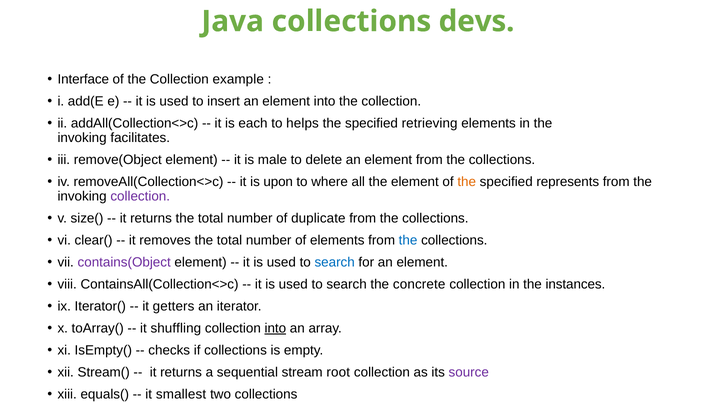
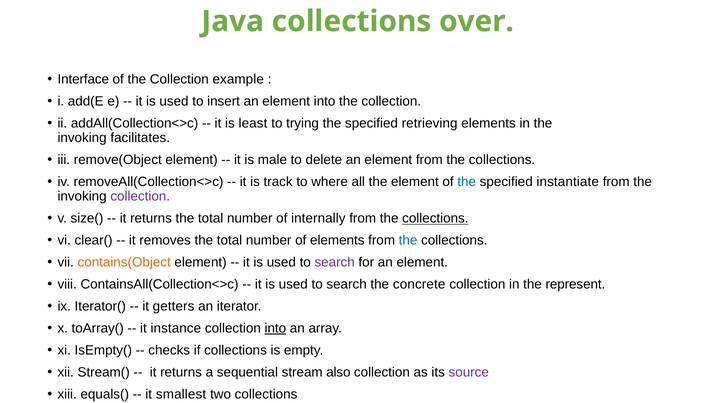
devs: devs -> over
each: each -> least
helps: helps -> trying
upon: upon -> track
the at (467, 182) colour: orange -> blue
represents: represents -> instantiate
duplicate: duplicate -> internally
collections at (435, 218) underline: none -> present
contains(Object colour: purple -> orange
search at (335, 262) colour: blue -> purple
instances: instances -> represent
shuffling: shuffling -> instance
root: root -> also
